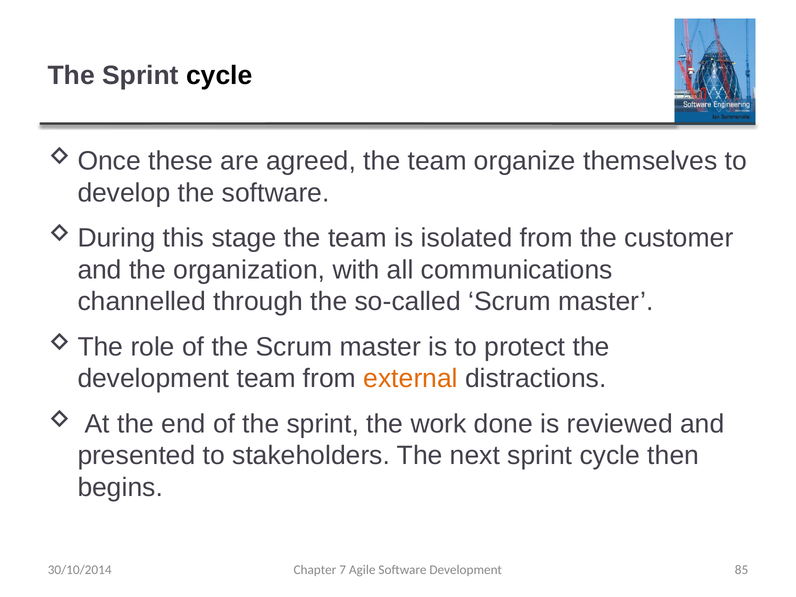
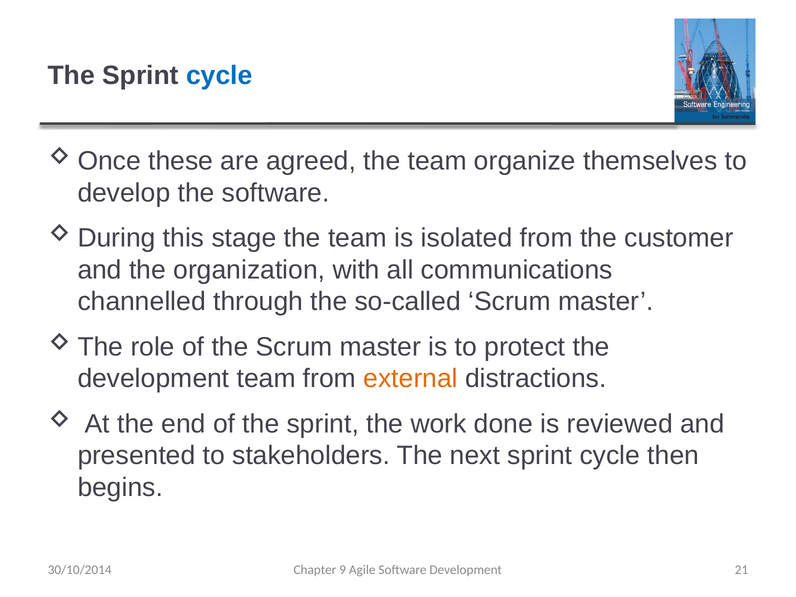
cycle at (219, 76) colour: black -> blue
7: 7 -> 9
85: 85 -> 21
